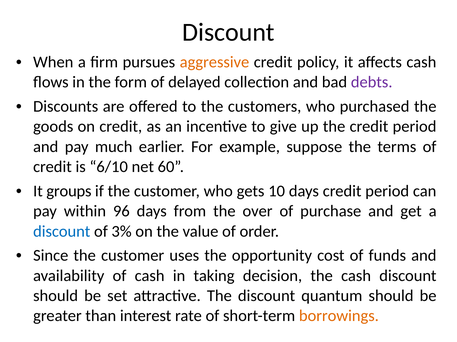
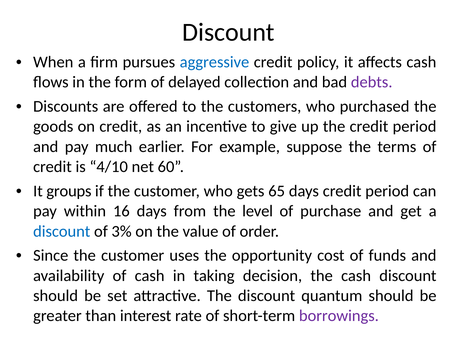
aggressive colour: orange -> blue
6/10: 6/10 -> 4/10
10: 10 -> 65
96: 96 -> 16
over: over -> level
borrowings colour: orange -> purple
